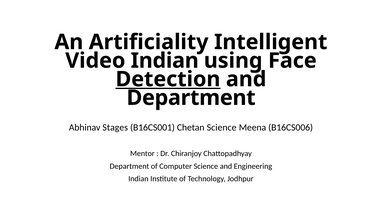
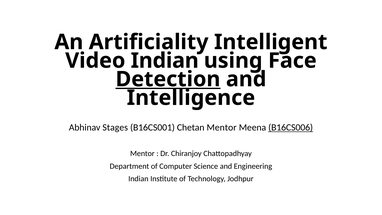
Department at (191, 98): Department -> Intelligence
Chetan Science: Science -> Mentor
B16CS006 underline: none -> present
